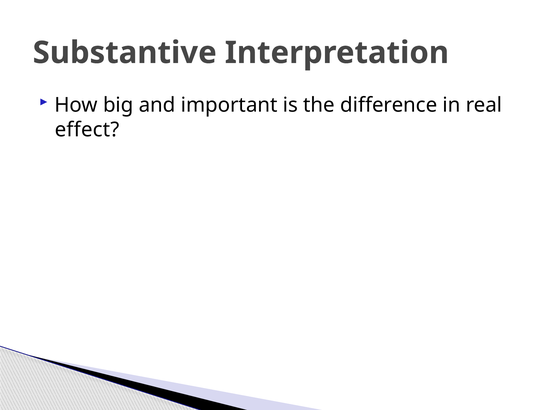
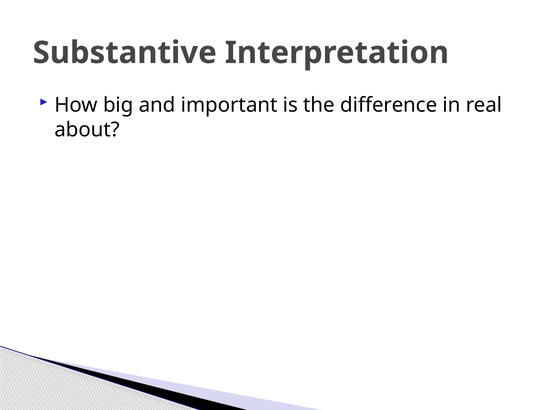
effect: effect -> about
